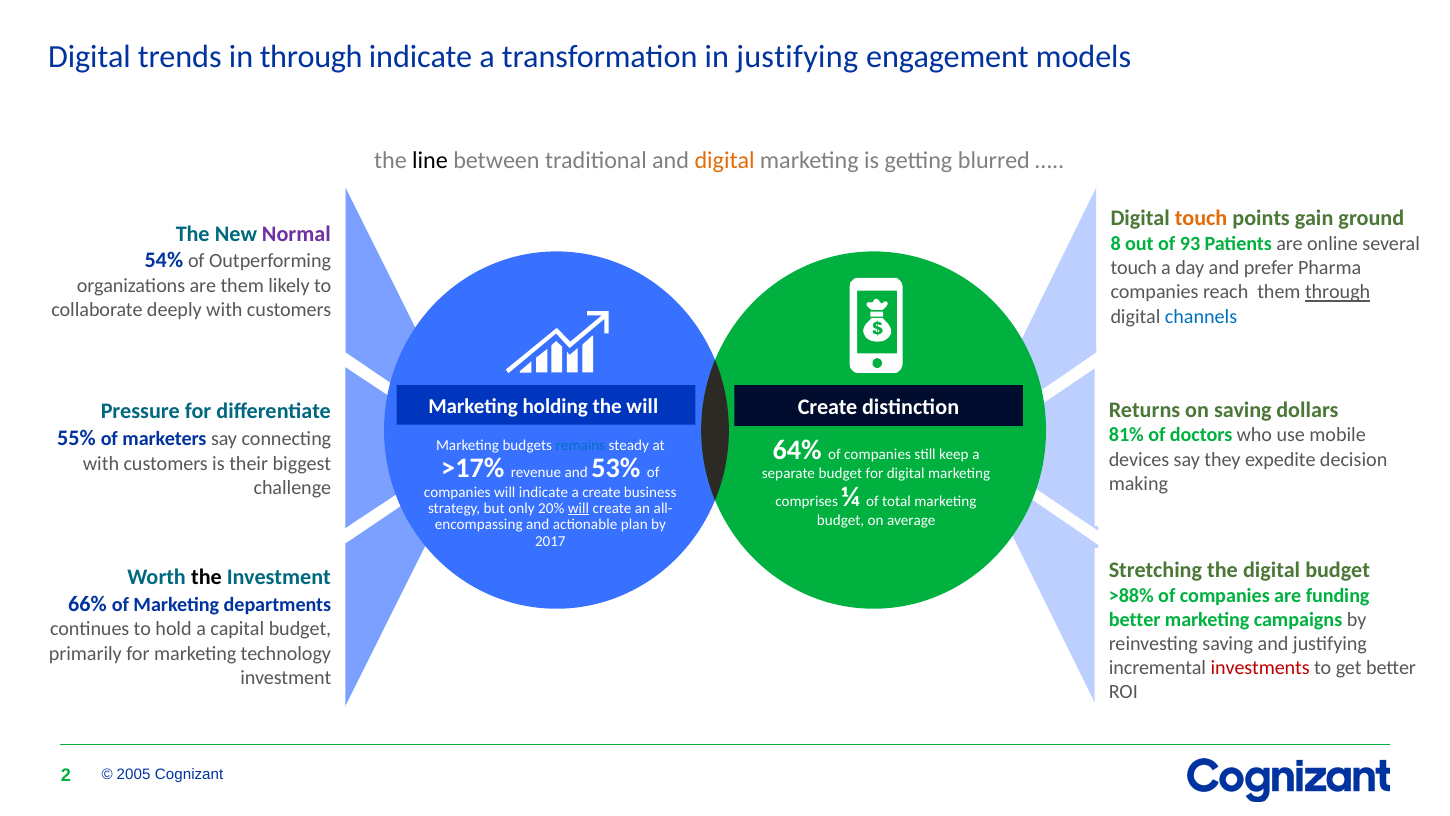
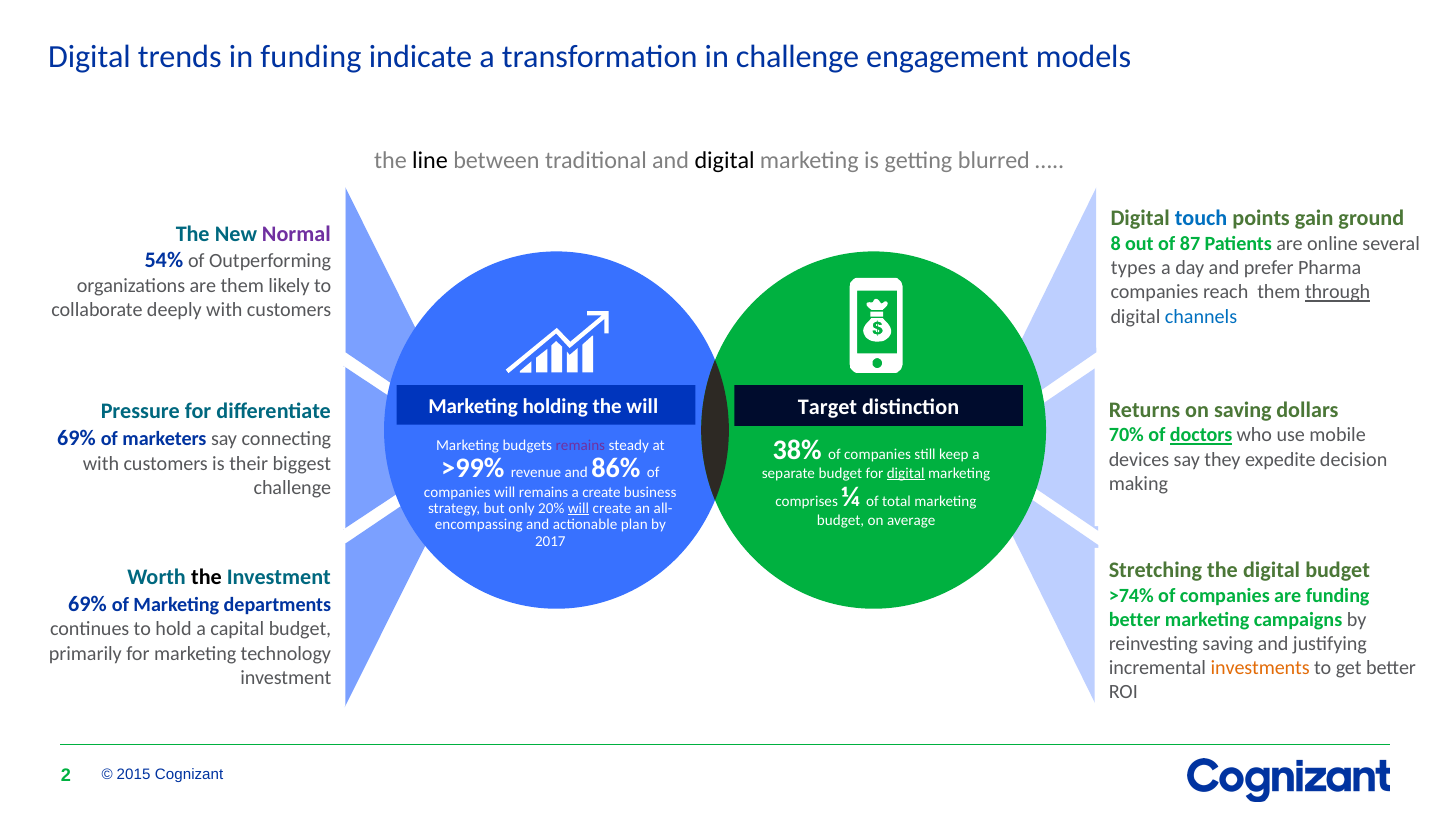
in through: through -> funding
in justifying: justifying -> challenge
digital at (725, 160) colour: orange -> black
touch at (1201, 218) colour: orange -> blue
93: 93 -> 87
touch at (1134, 268): touch -> types
Create at (828, 407): Create -> Target
81%: 81% -> 70%
doctors underline: none -> present
55% at (76, 438): 55% -> 69%
64%: 64% -> 38%
remains at (580, 445) colour: blue -> purple
>17%: >17% -> >99%
53%: 53% -> 86%
digital at (906, 473) underline: none -> present
will indicate: indicate -> remains
>88%: >88% -> >74%
66% at (88, 604): 66% -> 69%
investments colour: red -> orange
2005: 2005 -> 2015
